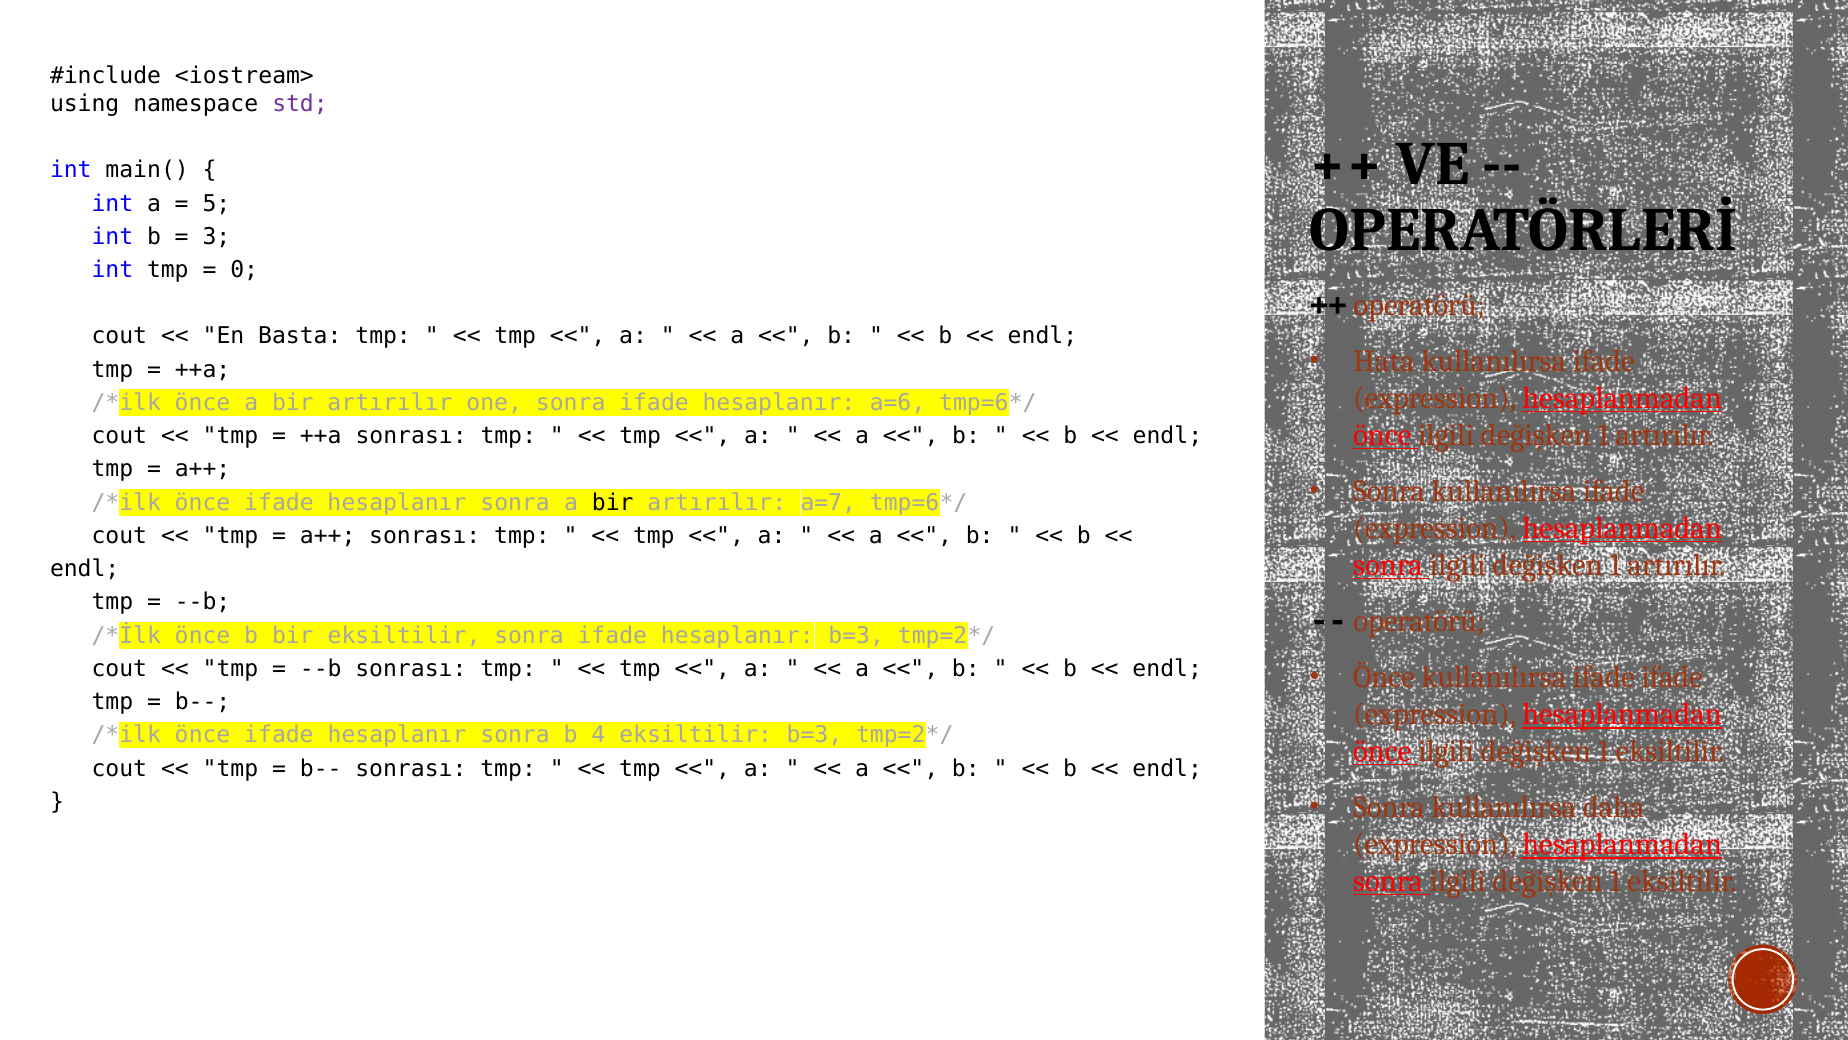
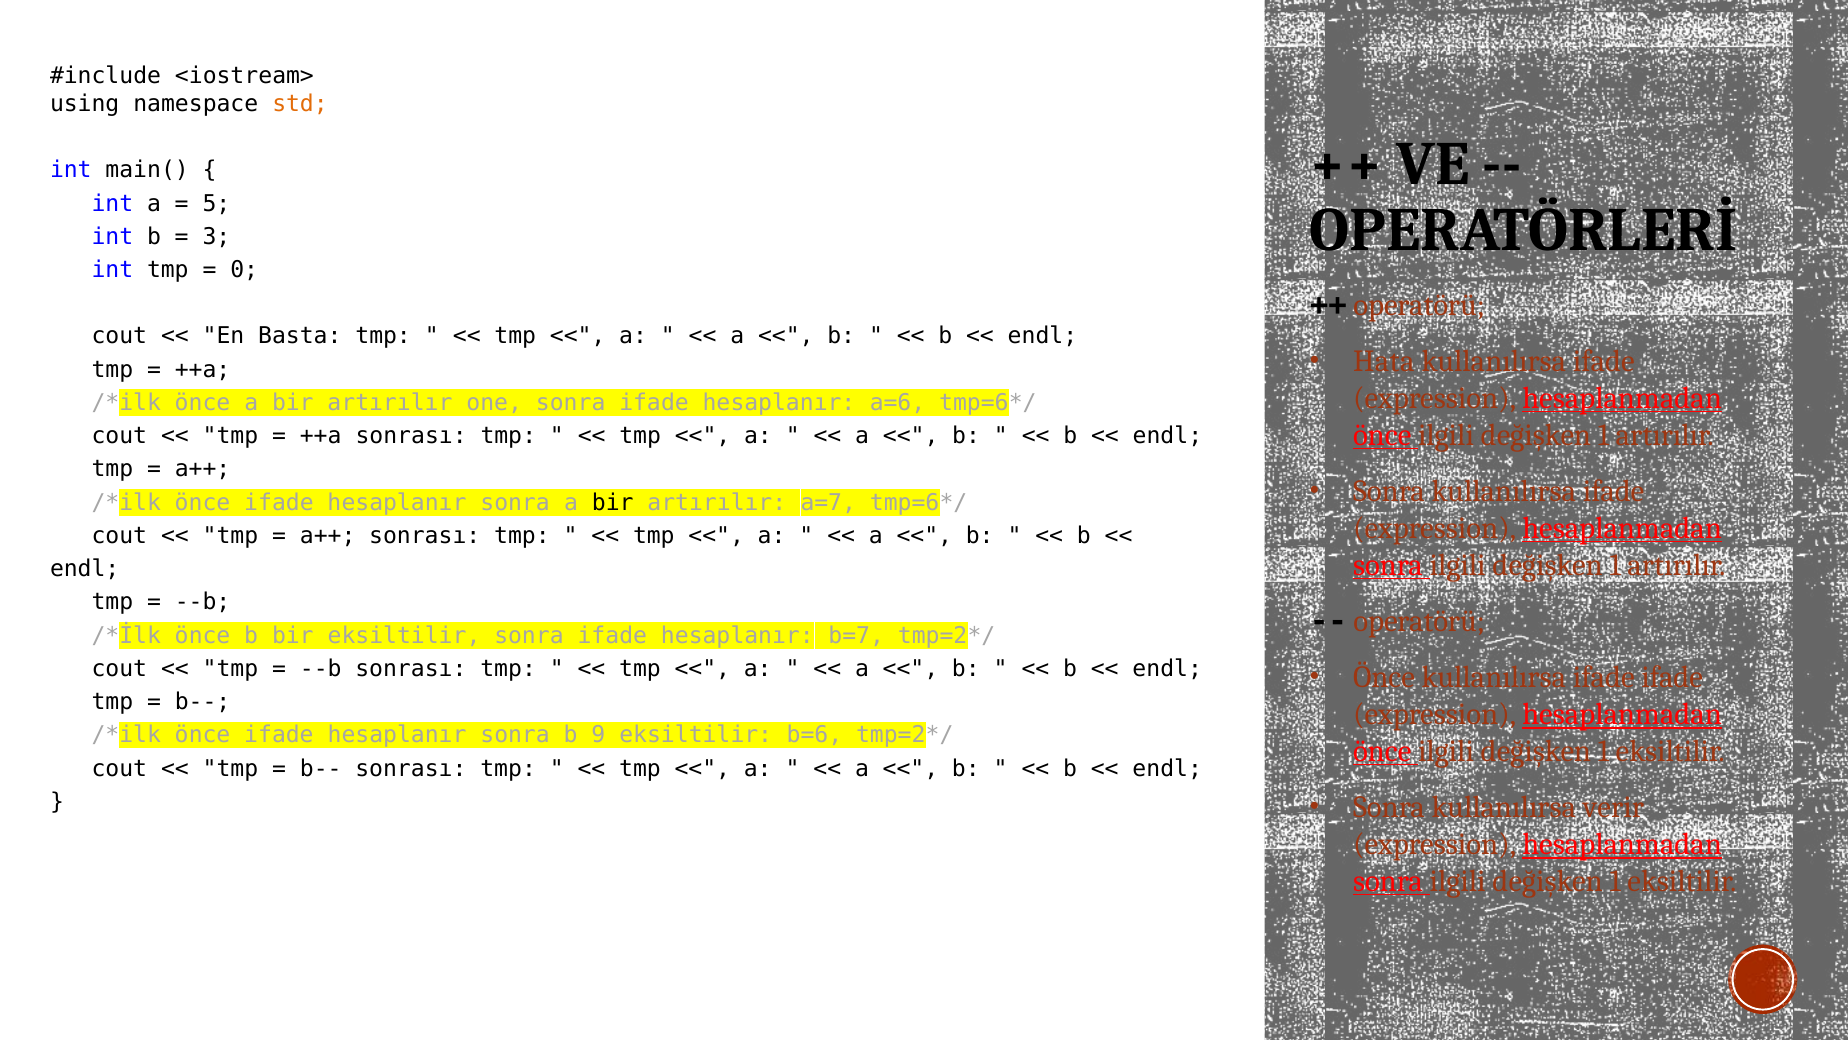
std colour: purple -> orange
hesaplanır b=3: b=3 -> b=7
4: 4 -> 9
eksiltilir b=3: b=3 -> b=6
daha: daha -> verir
